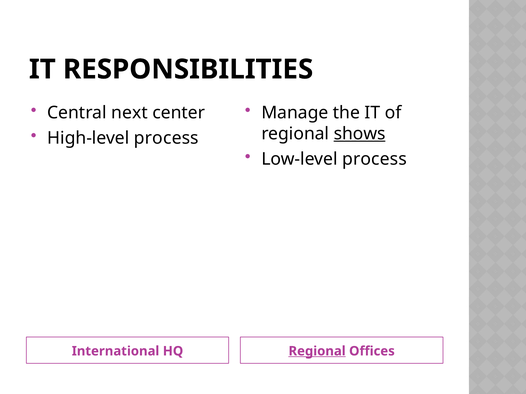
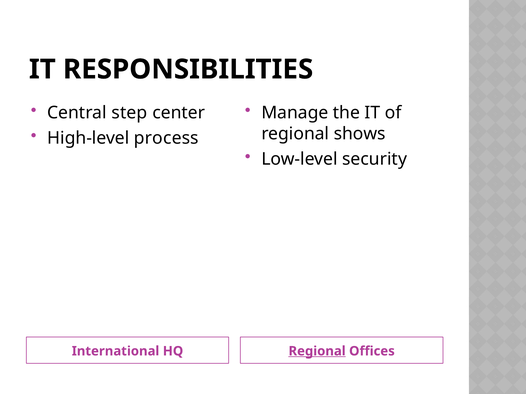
next: next -> step
shows underline: present -> none
Low-level process: process -> security
